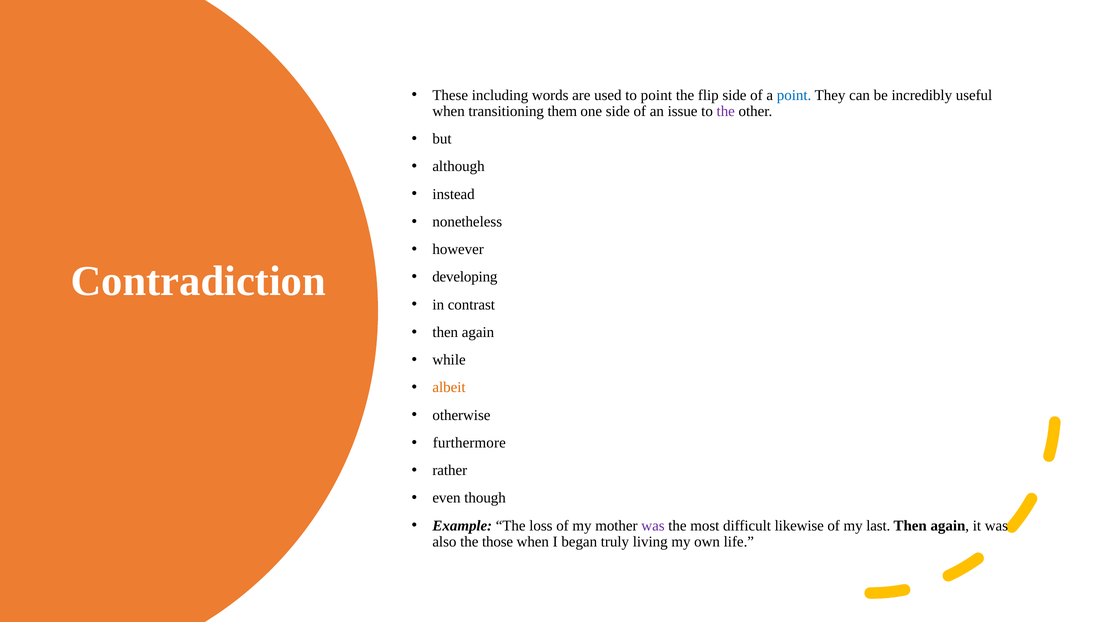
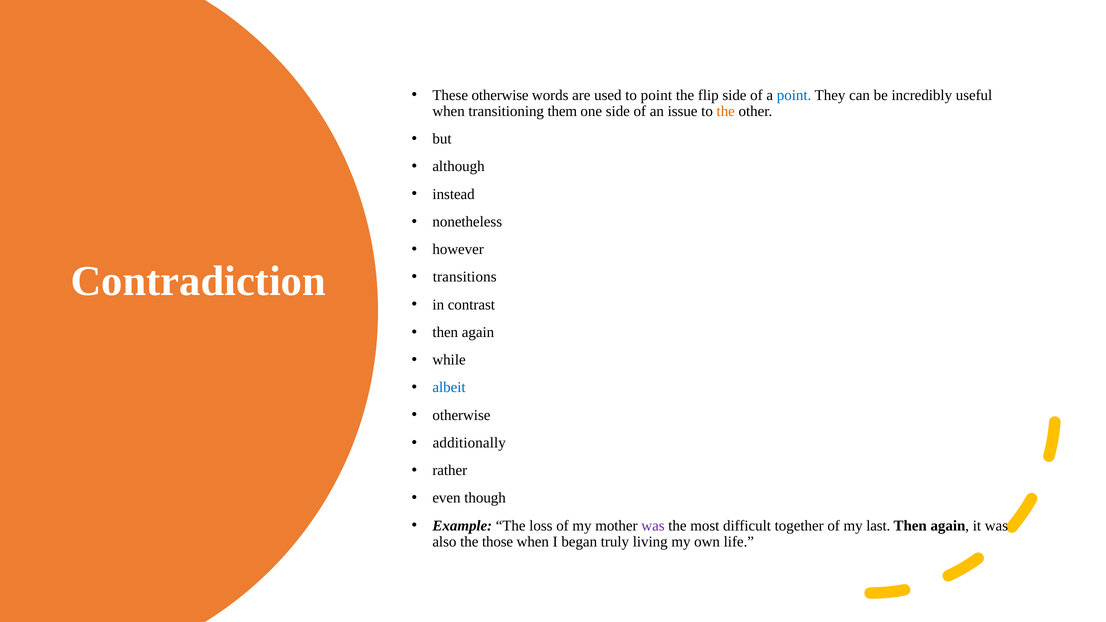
These including: including -> otherwise
the at (726, 111) colour: purple -> orange
developing: developing -> transitions
albeit colour: orange -> blue
furthermore: furthermore -> additionally
likewise: likewise -> together
